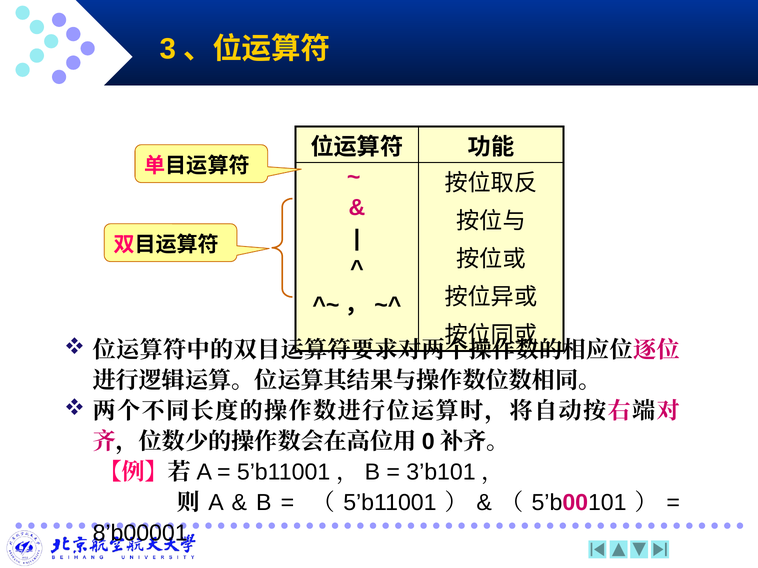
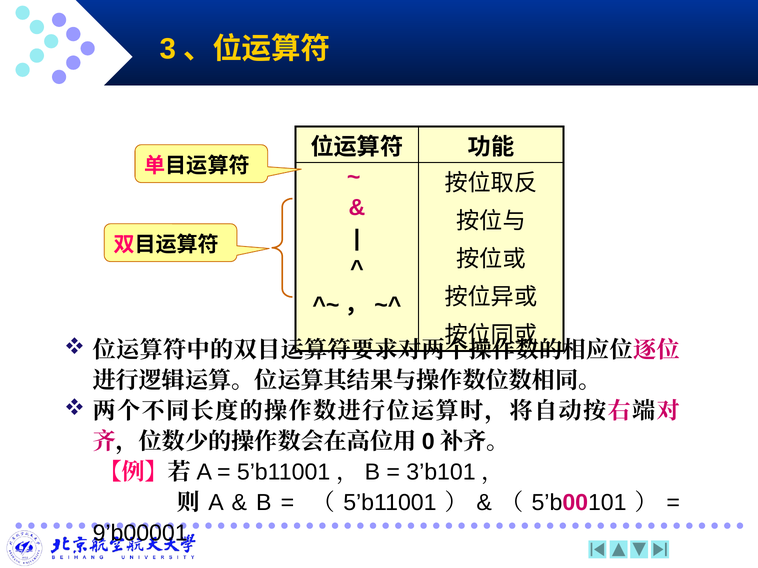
8’b00001: 8’b00001 -> 9’b00001
